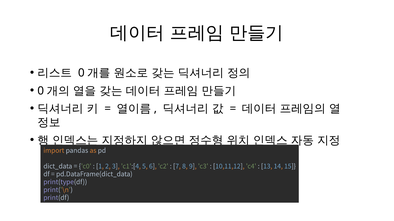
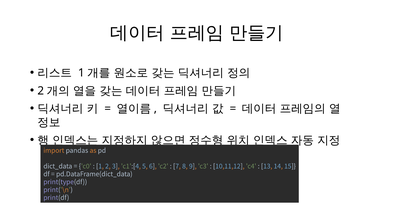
0 at (81, 73): 0 -> 1
0 at (41, 91): 0 -> 2
